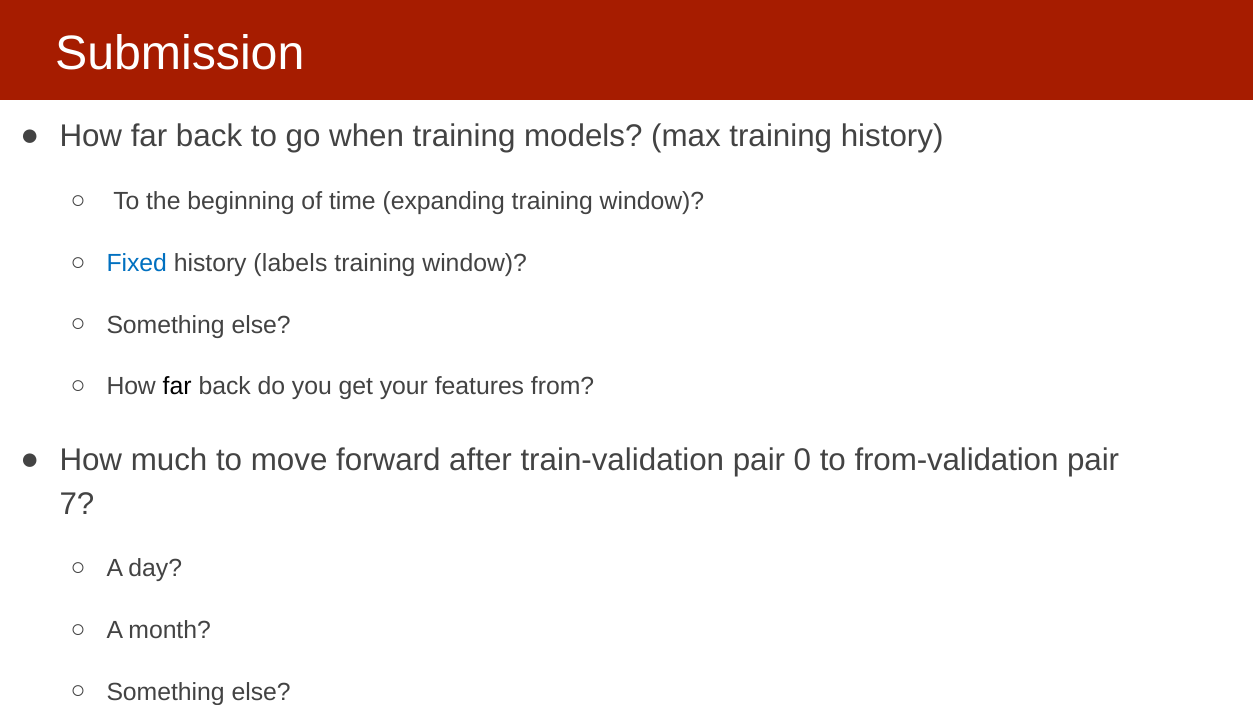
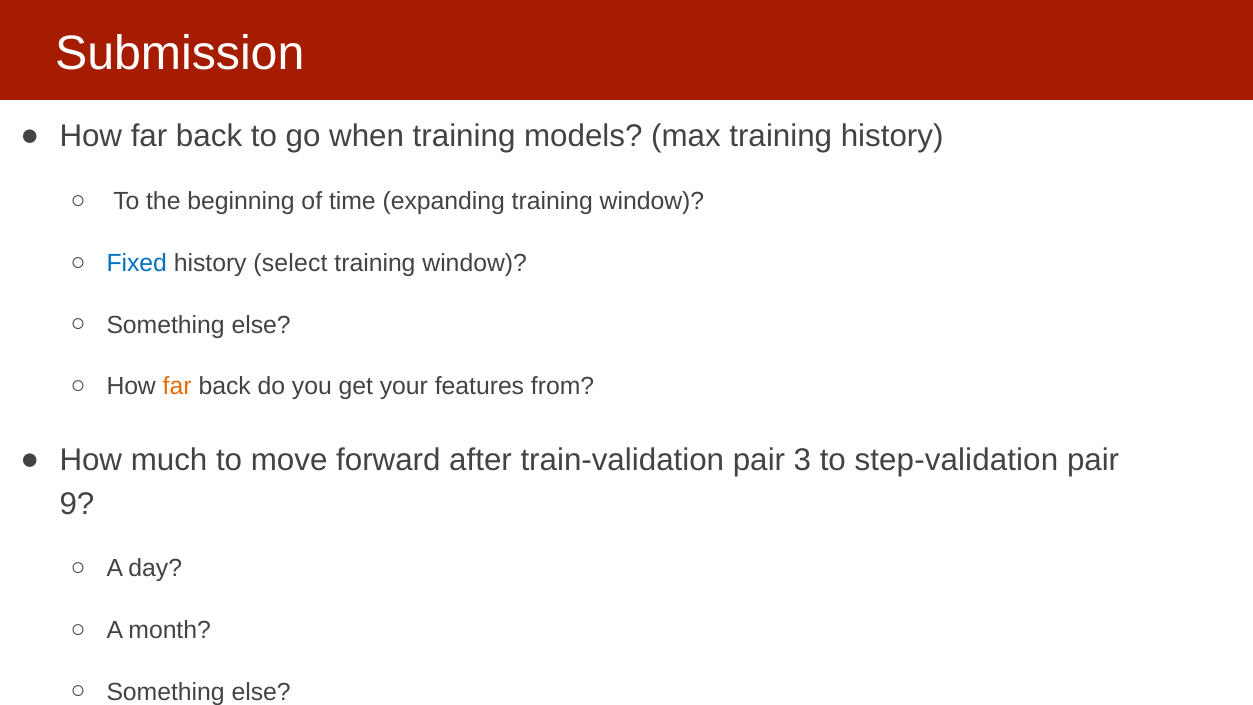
labels: labels -> select
far at (177, 386) colour: black -> orange
0: 0 -> 3
from-validation: from-validation -> step-validation
7: 7 -> 9
